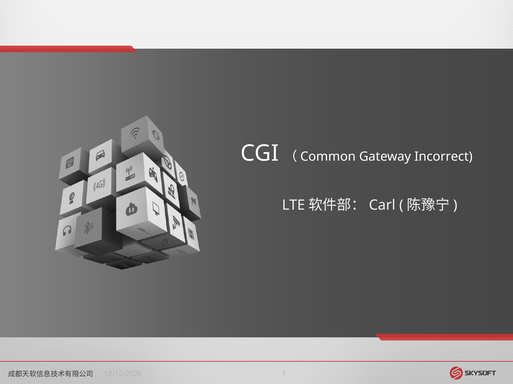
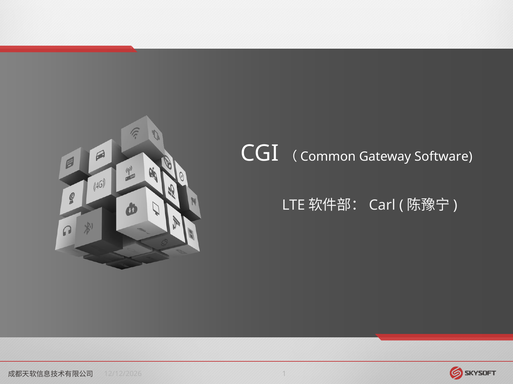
Incorrect: Incorrect -> Software
